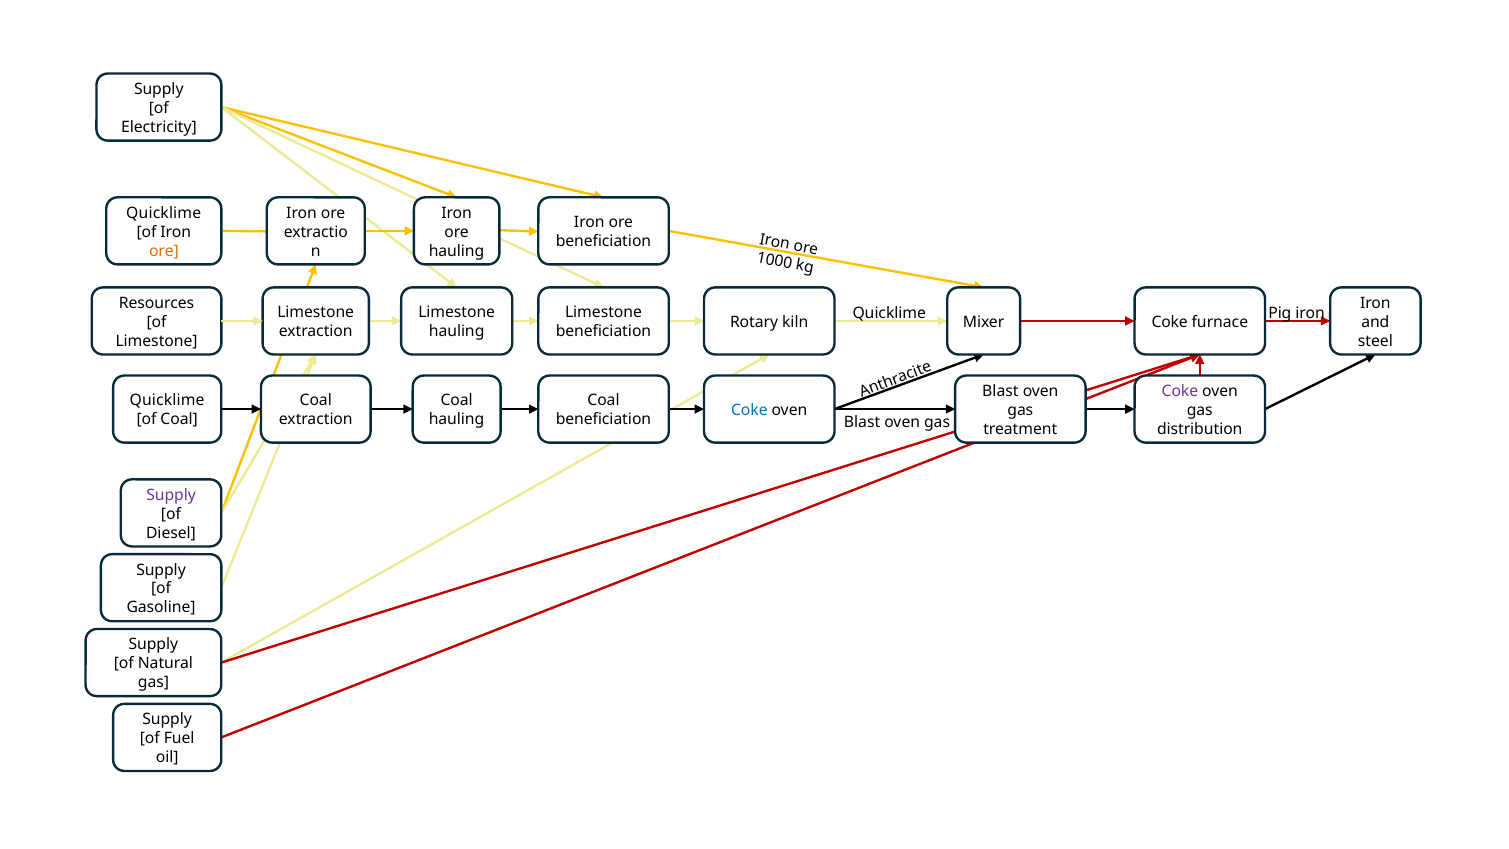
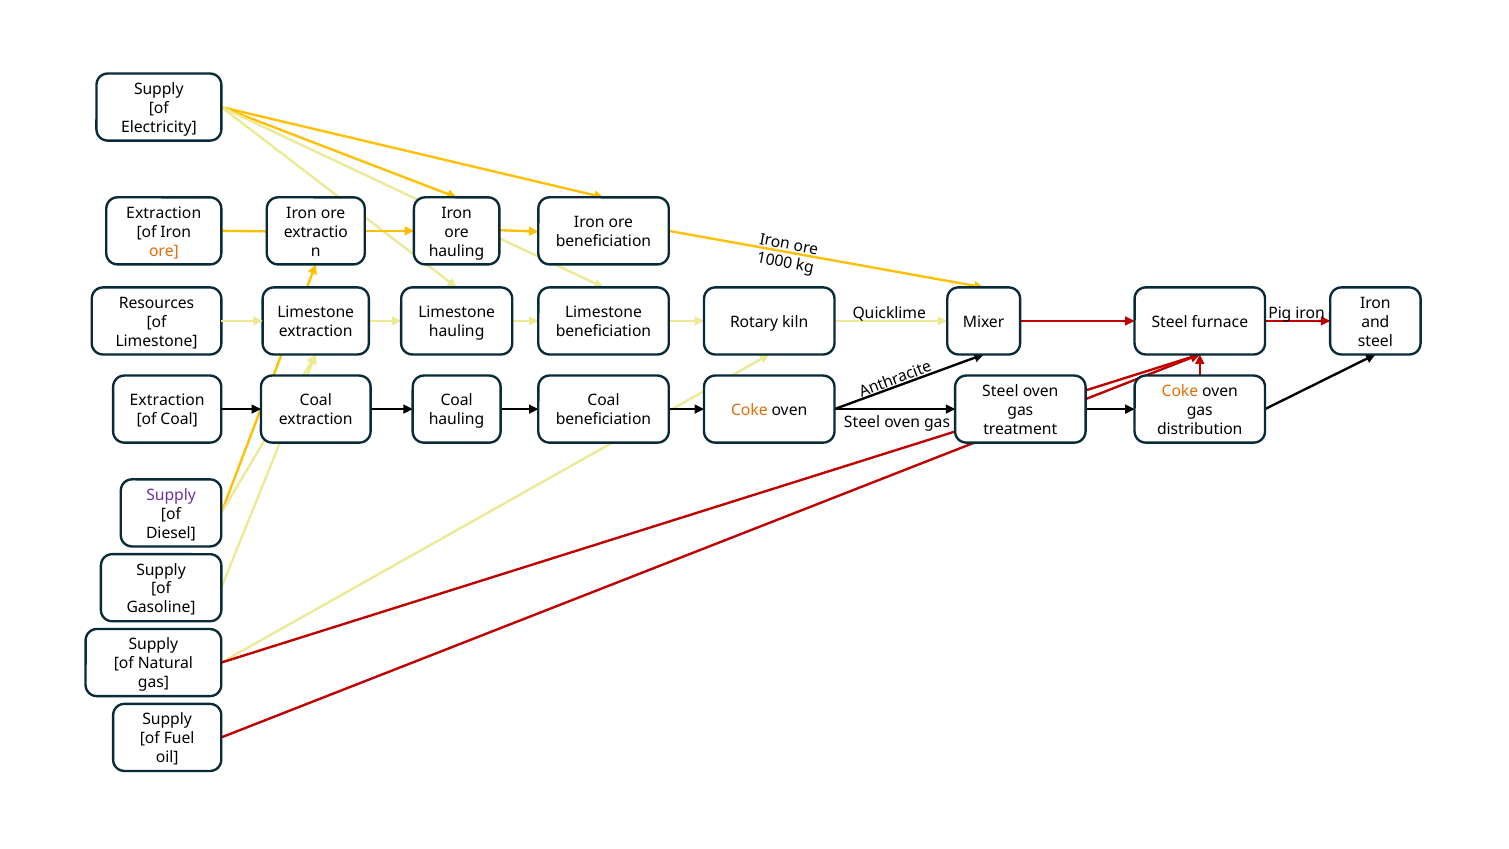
Quicklime at (164, 213): Quicklime -> Extraction
Mixer Coke: Coke -> Steel
Blast at (1000, 391): Blast -> Steel
Coke at (1180, 391) colour: purple -> orange
Quicklime at (167, 401): Quicklime -> Extraction
Coke at (749, 410) colour: blue -> orange
Blast at (862, 422): Blast -> Steel
